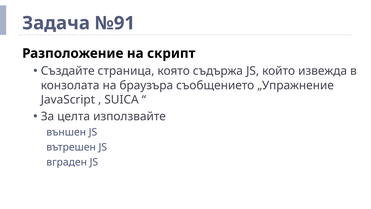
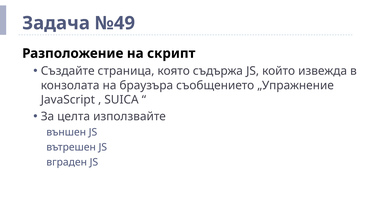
№91: №91 -> №49
